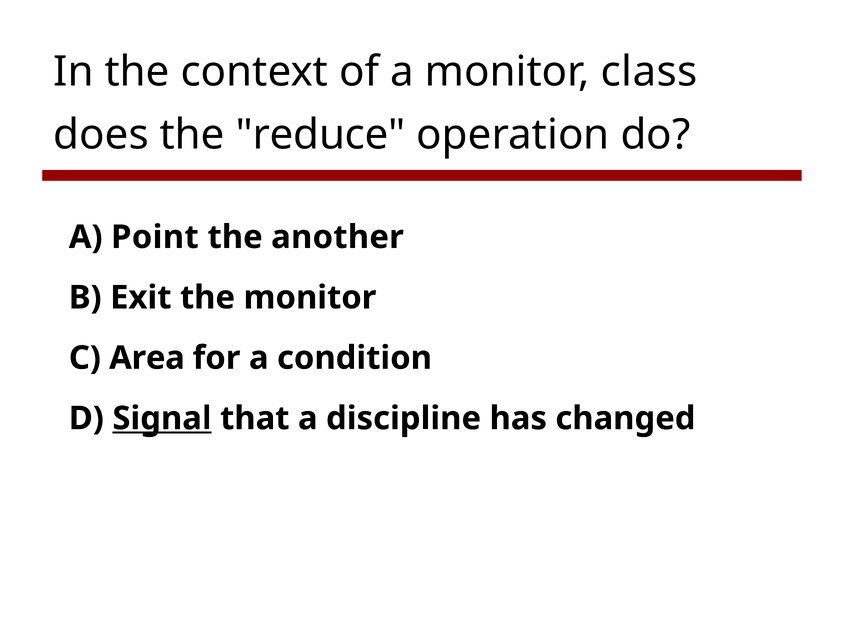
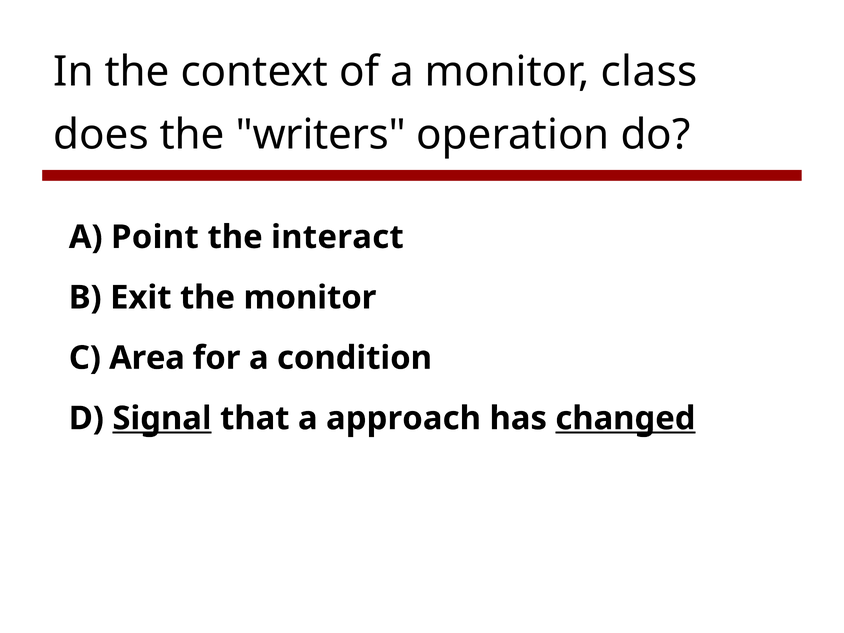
reduce: reduce -> writers
another: another -> interact
discipline: discipline -> approach
changed underline: none -> present
